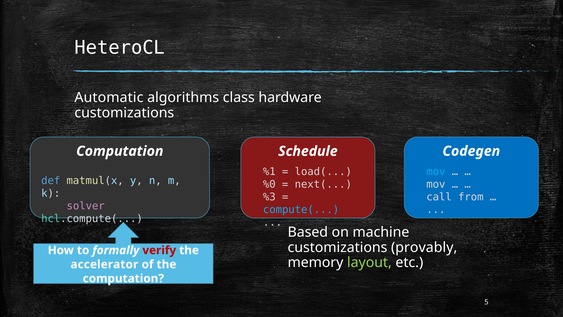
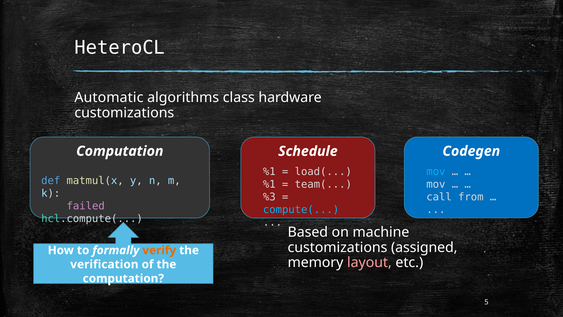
%0 at (269, 184): %0 -> %1
next(: next( -> team(
solver: solver -> failed
provably: provably -> assigned
verify colour: red -> orange
layout colour: light green -> pink
accelerator: accelerator -> verification
